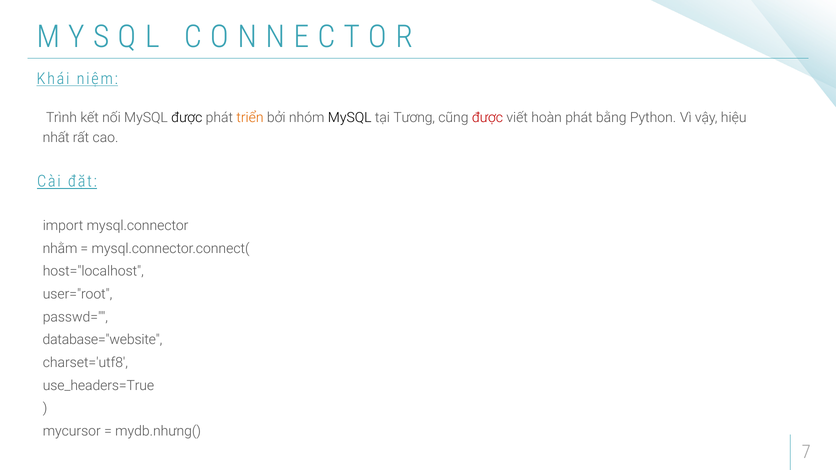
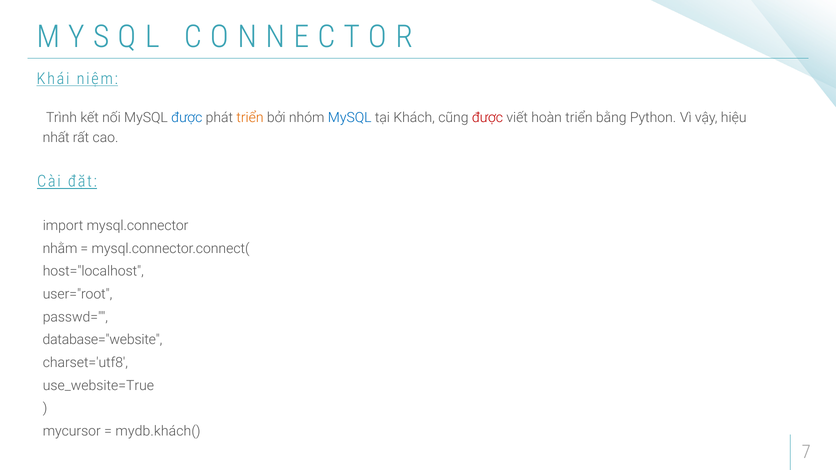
được at (187, 118) colour: black -> blue
MySQL at (350, 118) colour: black -> blue
Tương: Tương -> Khách
hoàn phát: phát -> triển
use_headers=True: use_headers=True -> use_website=True
mydb.nhưng(: mydb.nhưng( -> mydb.khách(
